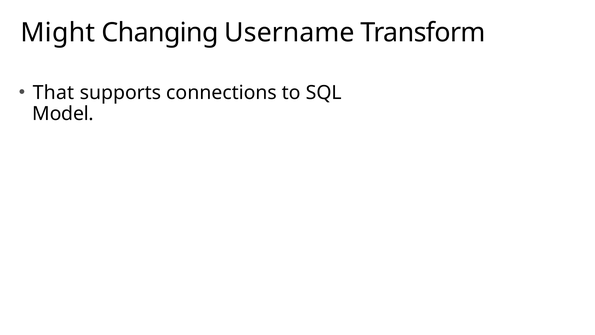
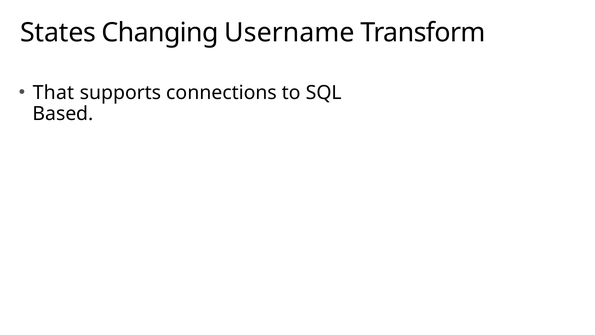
Might: Might -> States
Model: Model -> Based
